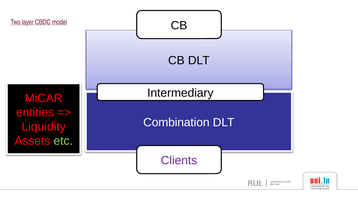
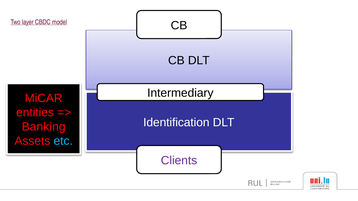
Combination: Combination -> Identification
Liquidity: Liquidity -> Banking
etc colour: light green -> light blue
